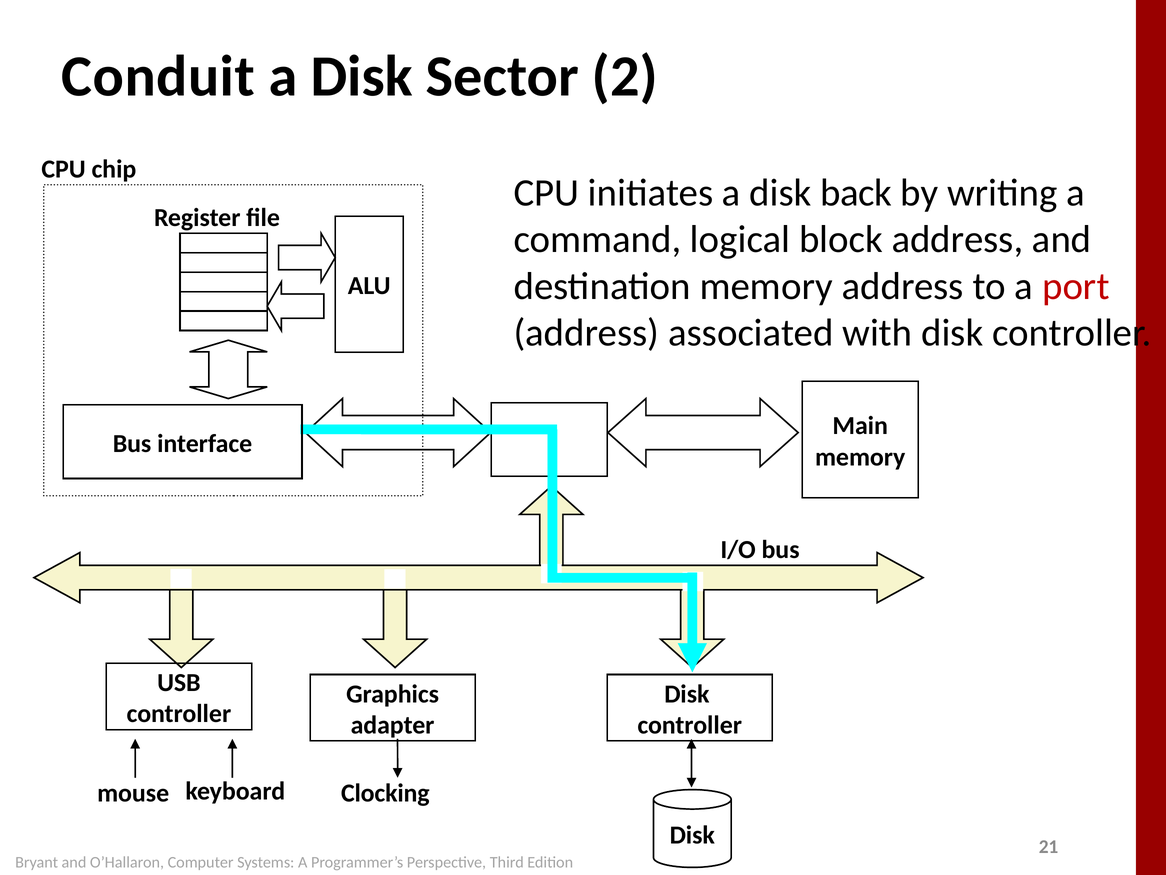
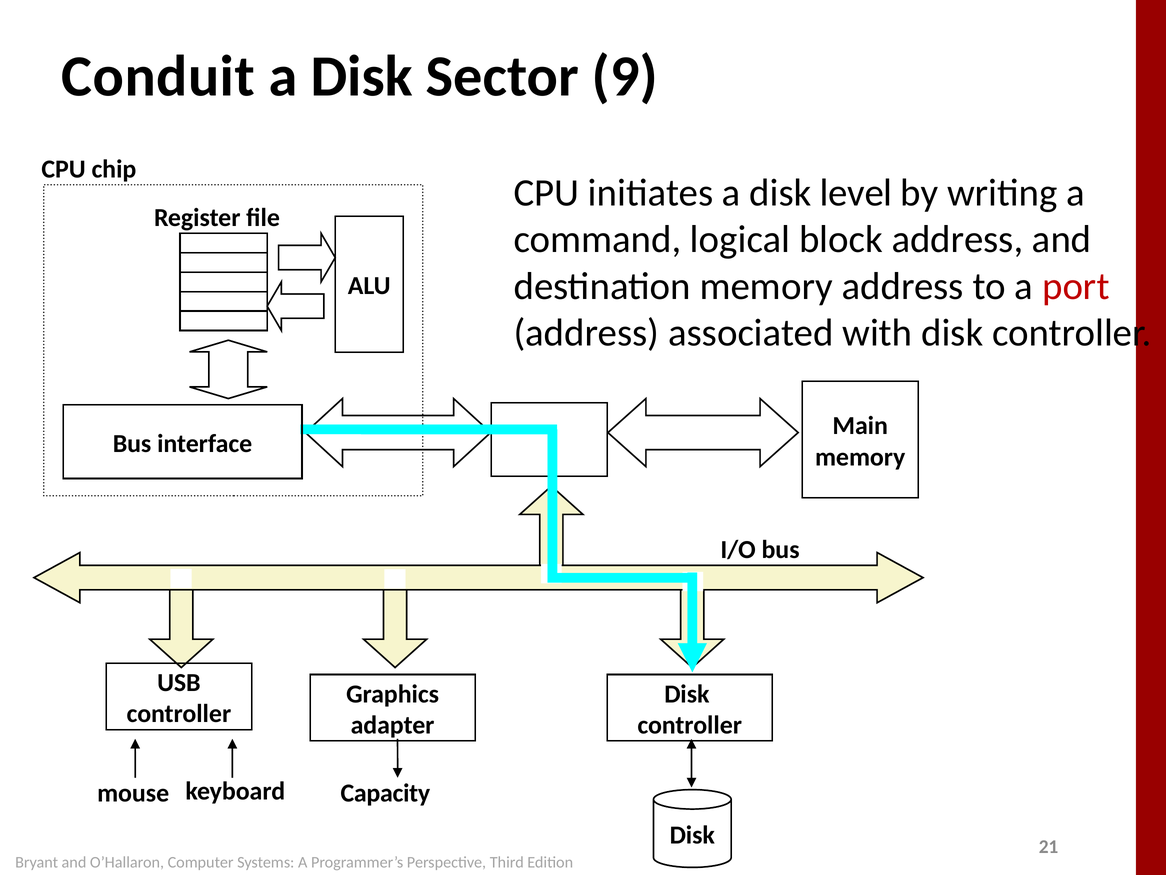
2: 2 -> 9
back: back -> level
Clocking: Clocking -> Capacity
